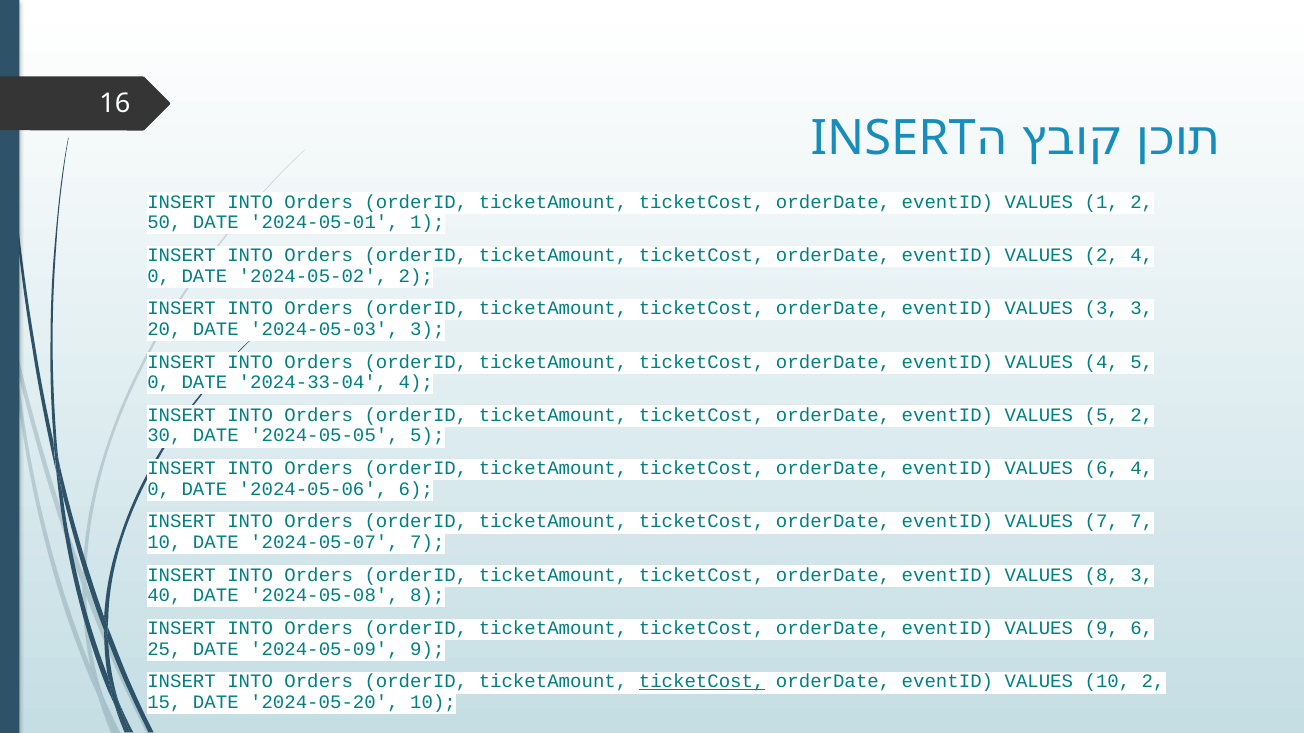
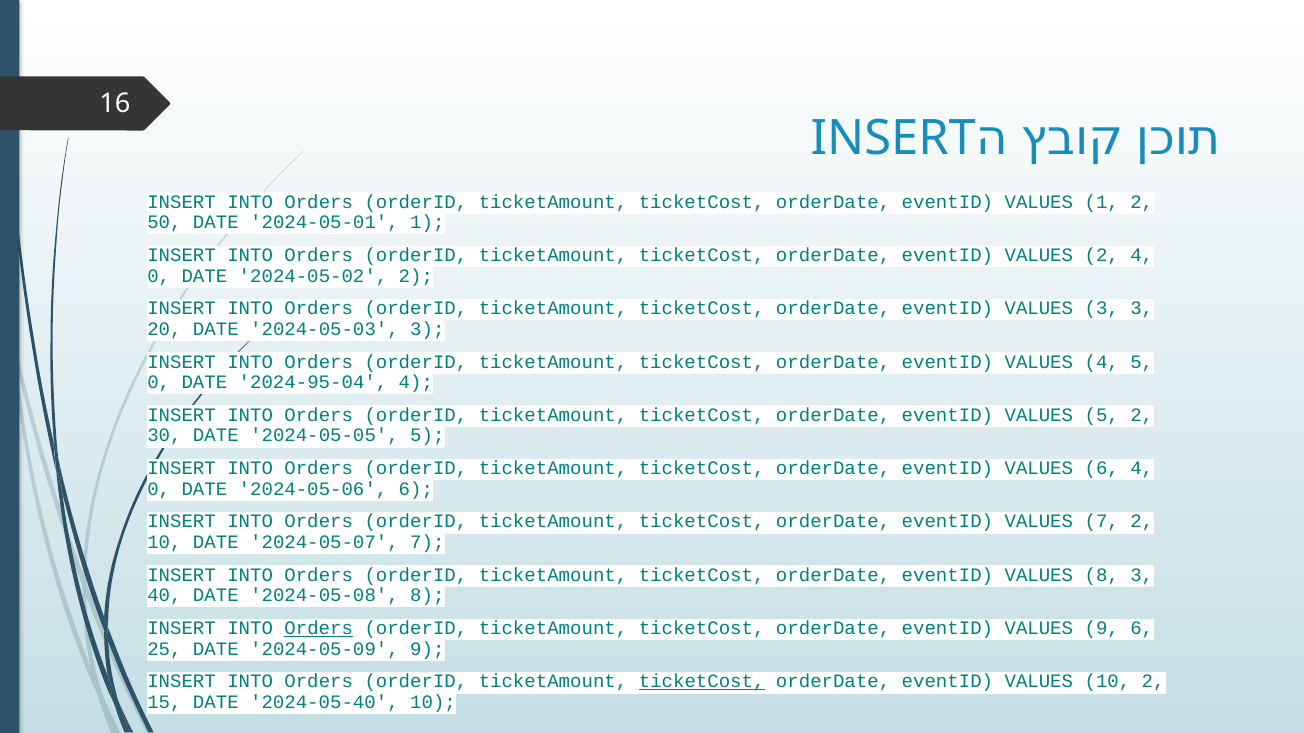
2024-33-04: 2024-33-04 -> 2024-95-04
7 7: 7 -> 2
Orders at (319, 629) underline: none -> present
2024-05-20: 2024-05-20 -> 2024-05-40
